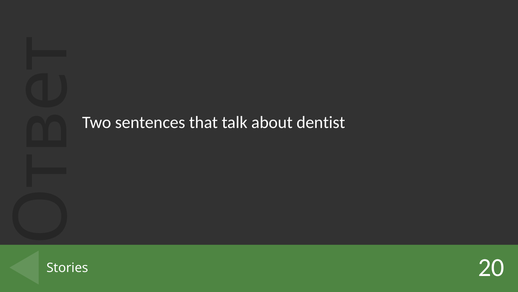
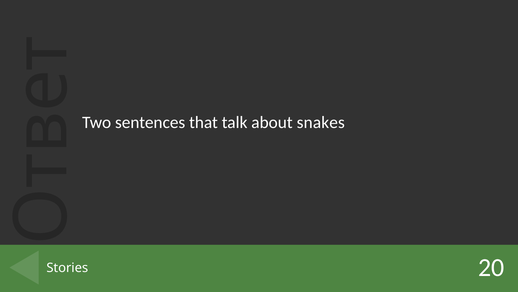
dentist: dentist -> snakes
